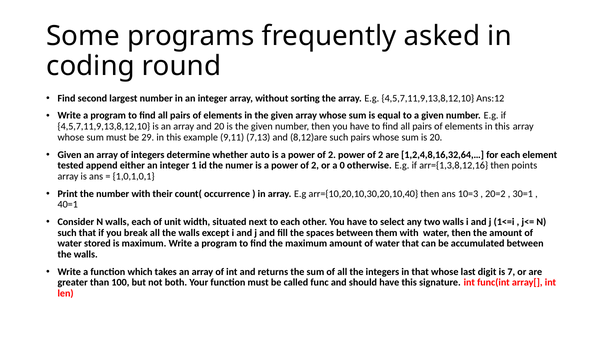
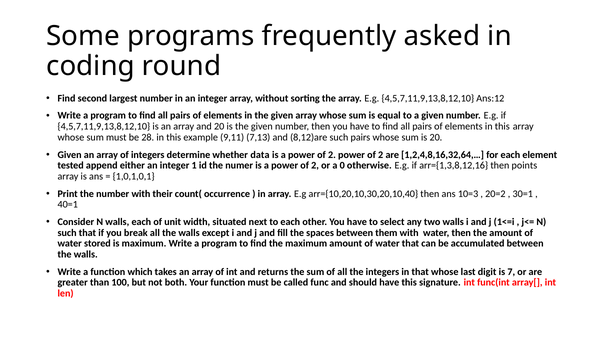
29: 29 -> 28
auto: auto -> data
